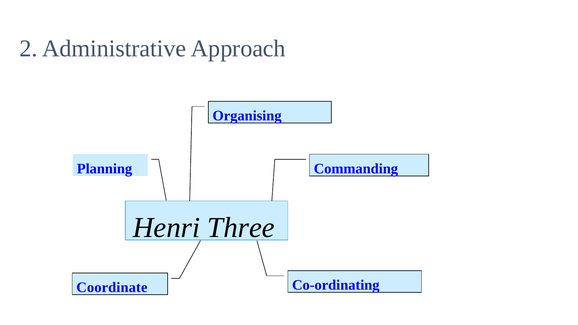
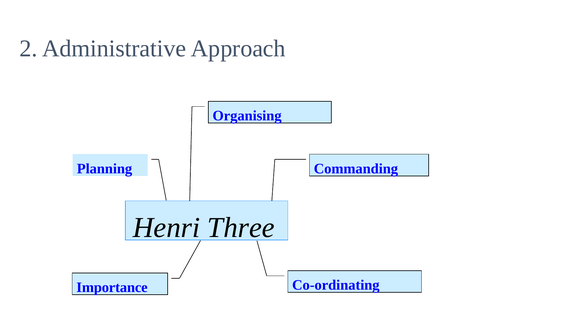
Coordinate: Coordinate -> Importance
